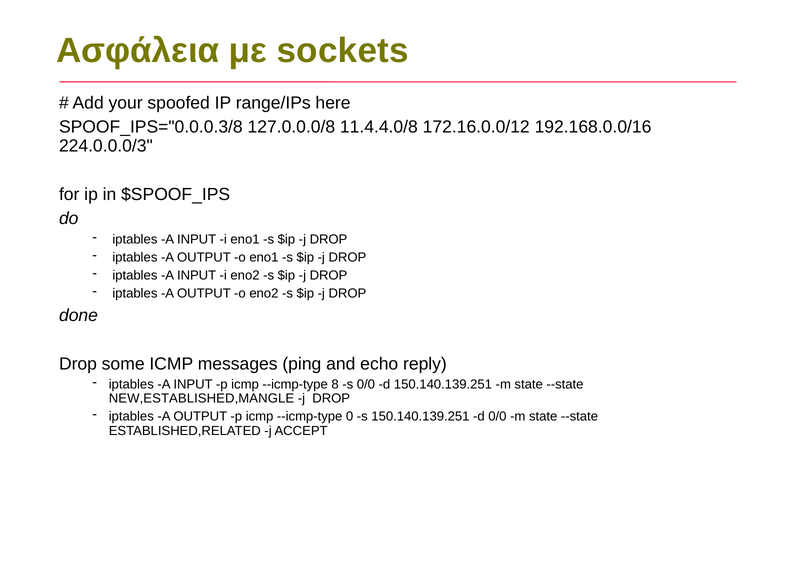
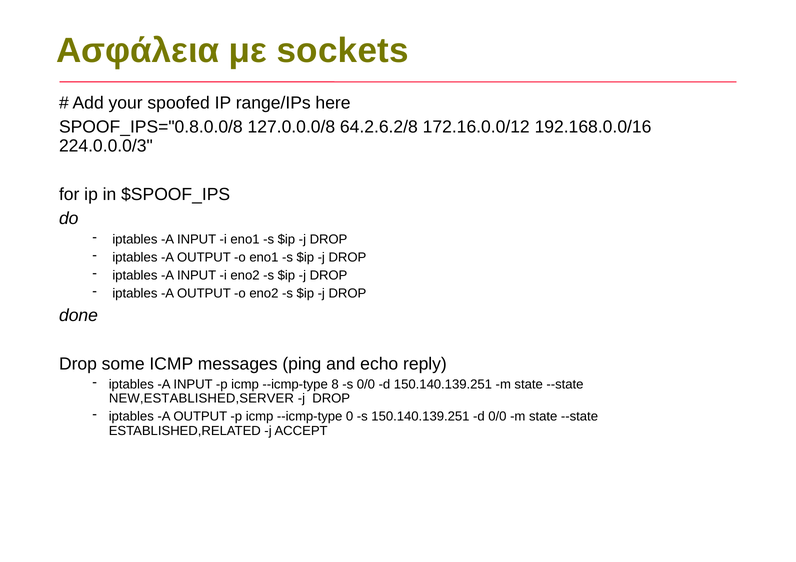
SPOOF_IPS="0.0.0.3/8: SPOOF_IPS="0.0.0.3/8 -> SPOOF_IPS="0.8.0.0/8
11.4.4.0/8: 11.4.4.0/8 -> 64.2.6.2/8
NEW,ESTABLISHED,MANGLE: NEW,ESTABLISHED,MANGLE -> NEW,ESTABLISHED,SERVER
